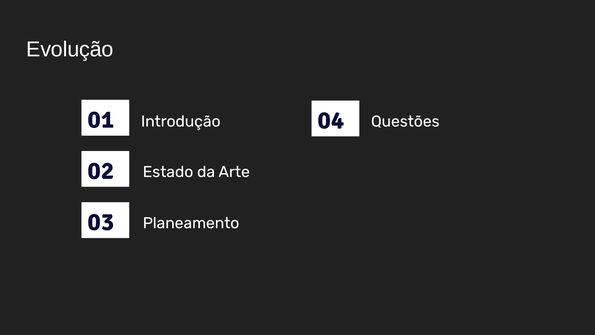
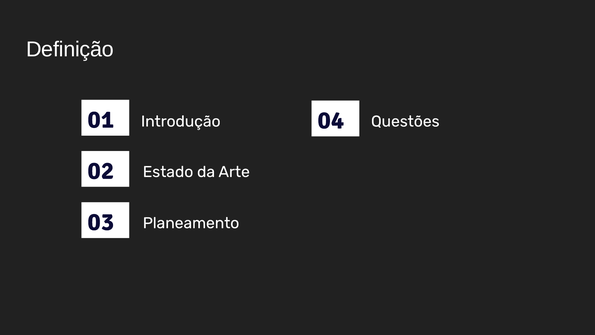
Evolução: Evolução -> Definição
